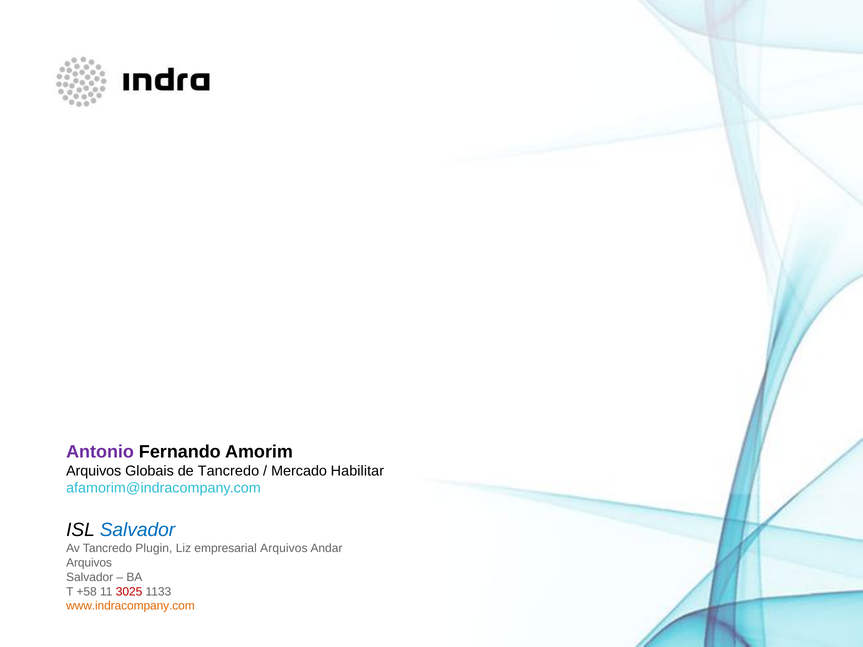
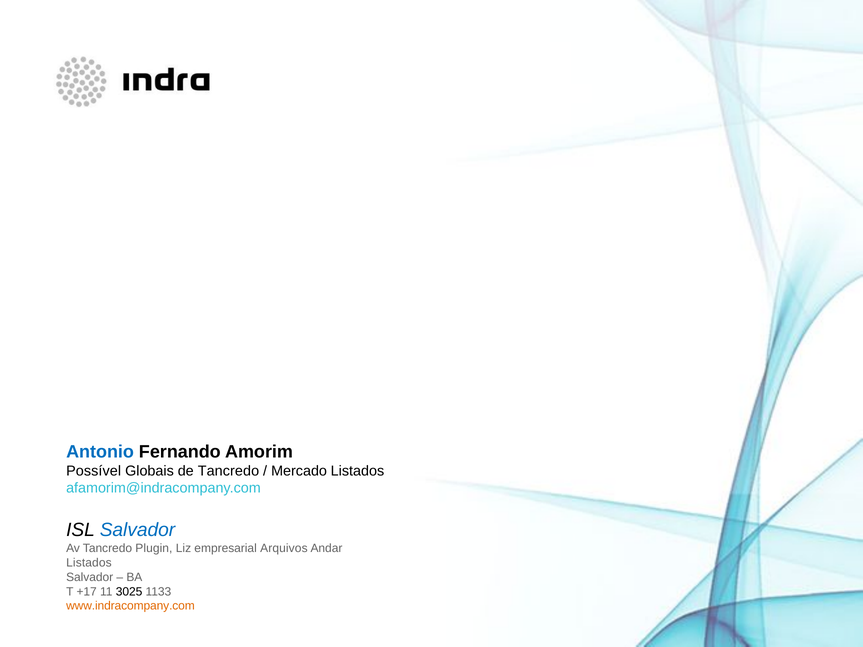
Antonio colour: purple -> blue
Arquivos at (94, 471): Arquivos -> Possível
Mercado Habilitar: Habilitar -> Listados
Arquivos at (89, 563): Arquivos -> Listados
+58: +58 -> +17
3025 colour: red -> black
